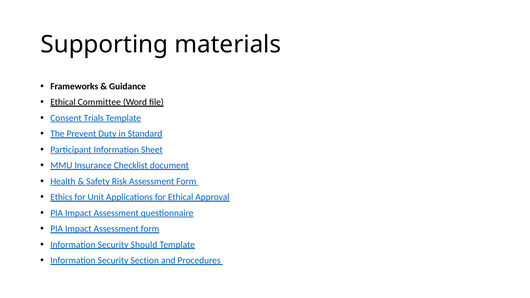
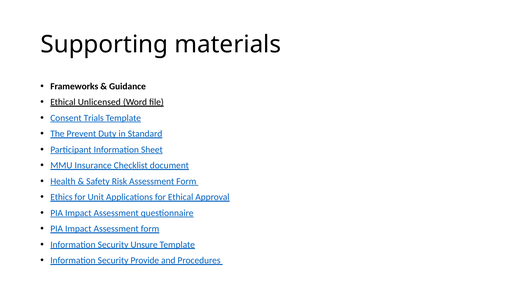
Committee: Committee -> Unlicensed
Should: Should -> Unsure
Section: Section -> Provide
